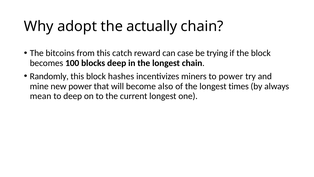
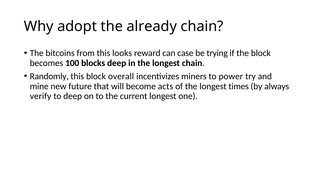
actually: actually -> already
catch: catch -> looks
hashes: hashes -> overall
new power: power -> future
also: also -> acts
mean: mean -> verify
